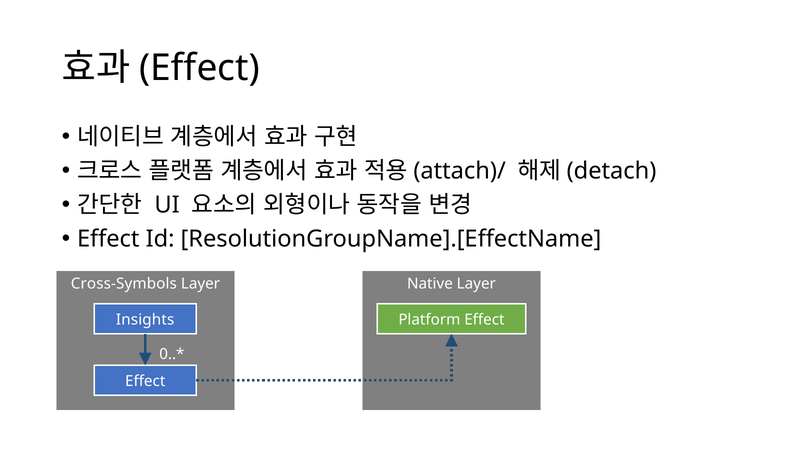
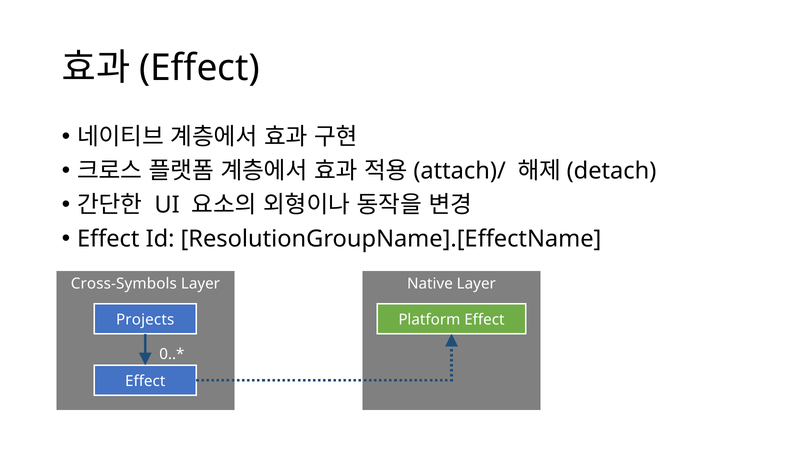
Insights: Insights -> Projects
